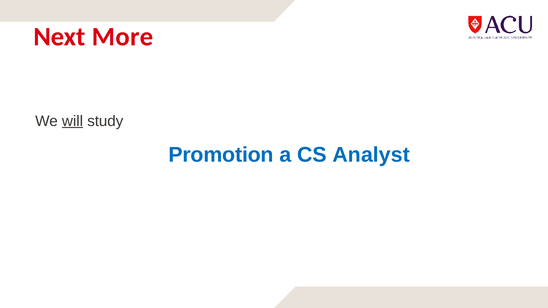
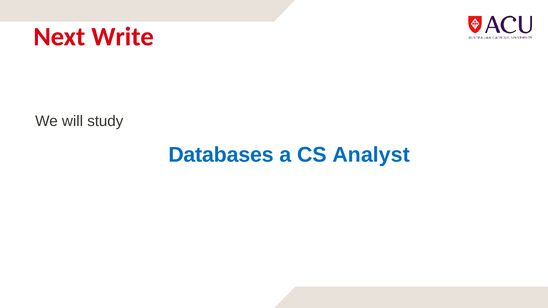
More: More -> Write
will underline: present -> none
Promotion: Promotion -> Databases
